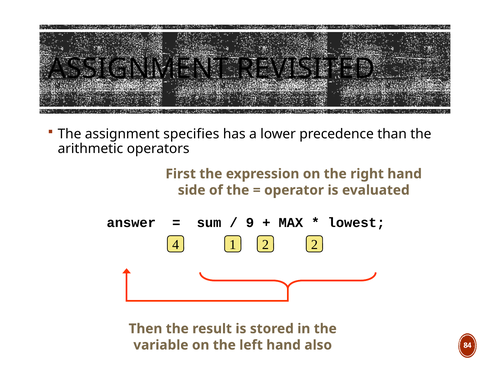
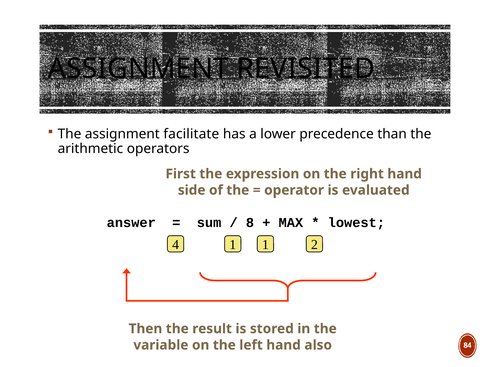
specifies: specifies -> facilitate
9: 9 -> 8
4 2: 2 -> 1
